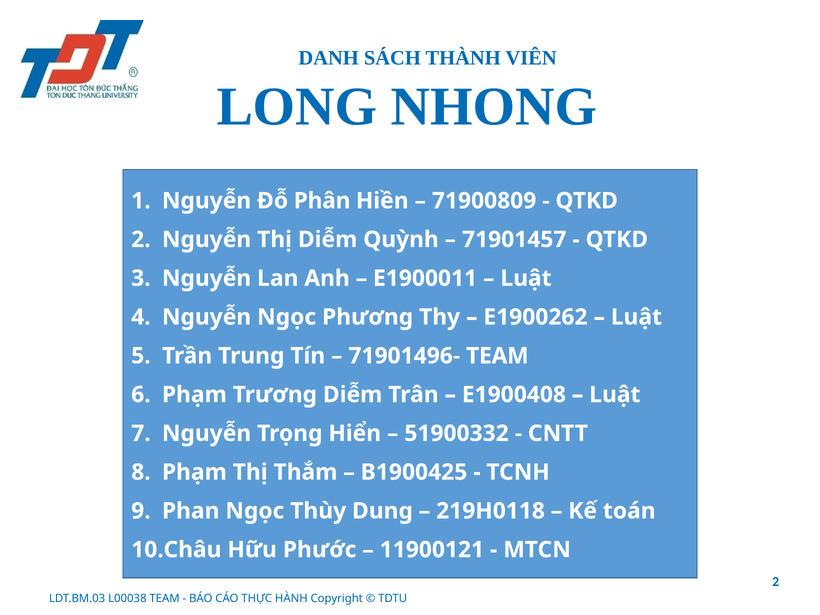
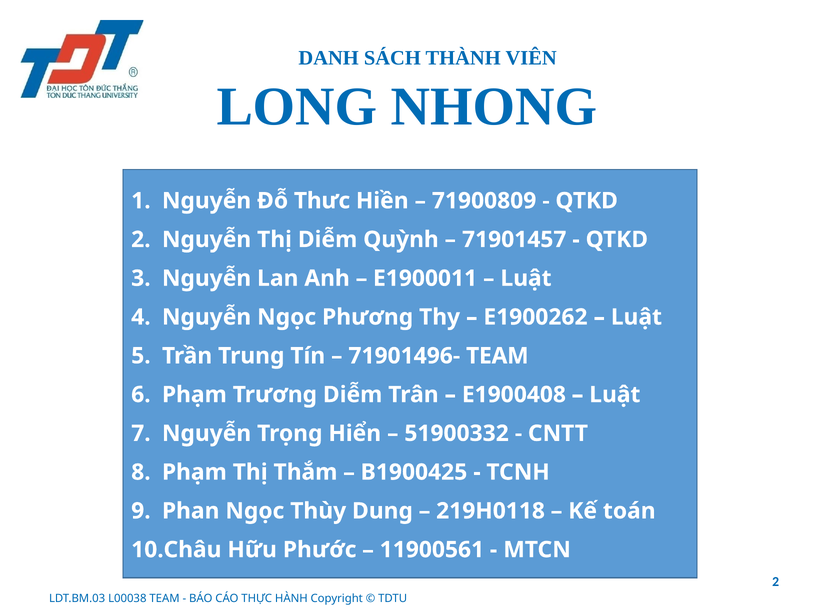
Phân: Phân -> Thưc
11900121: 11900121 -> 11900561
